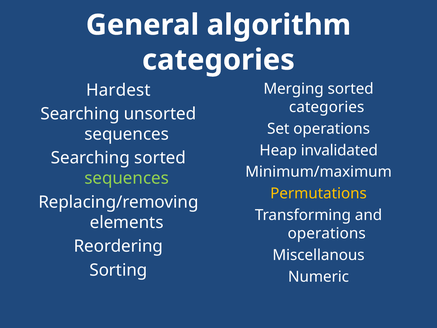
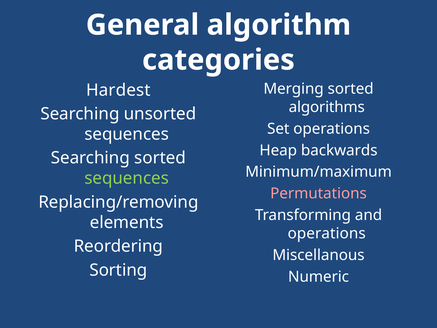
categories at (327, 107): categories -> algorithms
invalidated: invalidated -> backwards
Permutations colour: yellow -> pink
